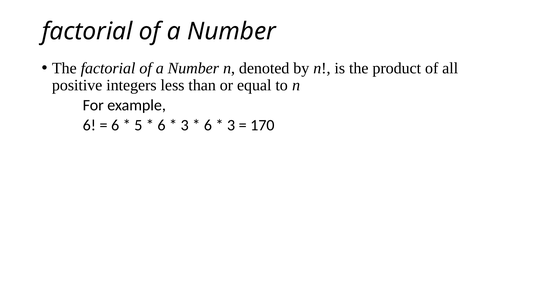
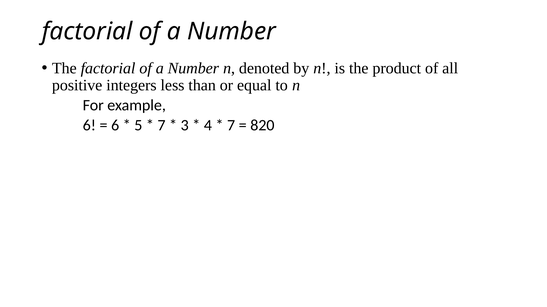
6 at (162, 126): 6 -> 7
6 at (208, 126): 6 -> 4
3 at (231, 126): 3 -> 7
170: 170 -> 820
